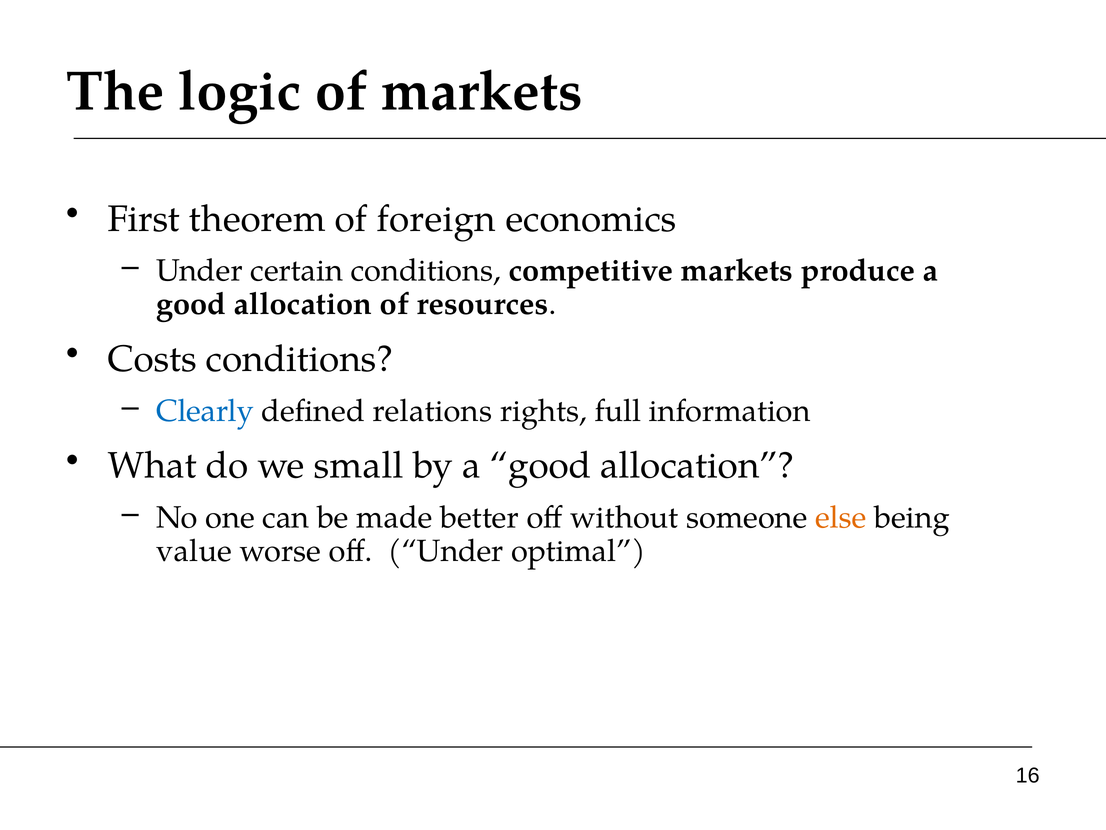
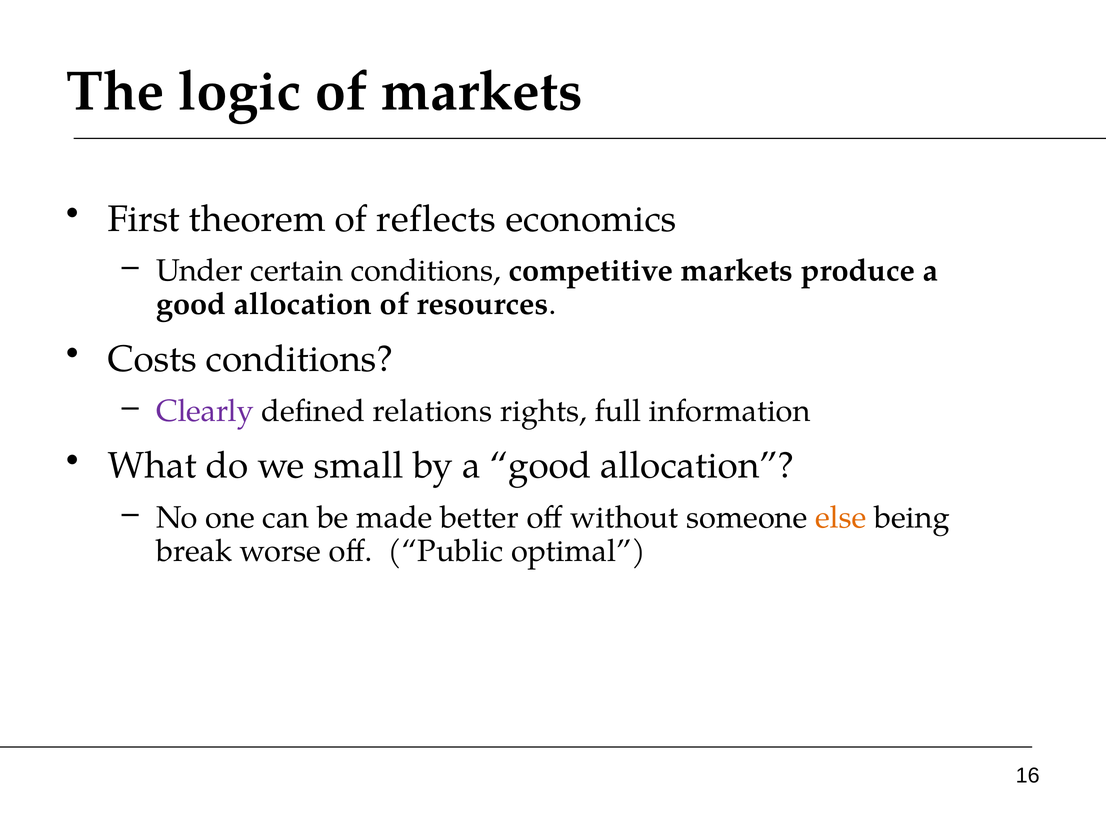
foreign: foreign -> reflects
Clearly colour: blue -> purple
value: value -> break
off Under: Under -> Public
